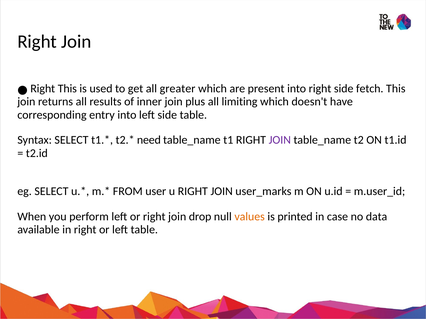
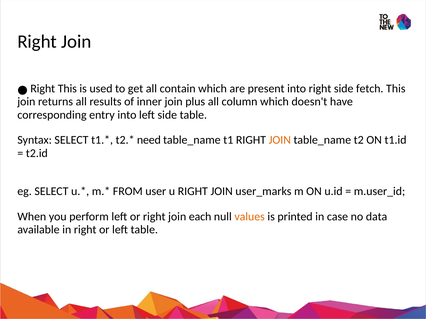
greater: greater -> contain
limiting: limiting -> column
JOIN at (280, 140) colour: purple -> orange
drop: drop -> each
